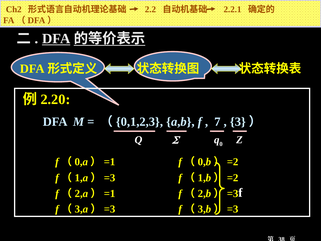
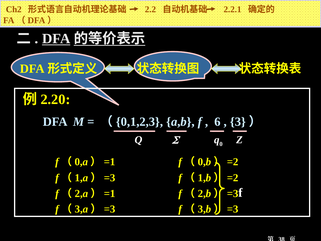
7: 7 -> 6
